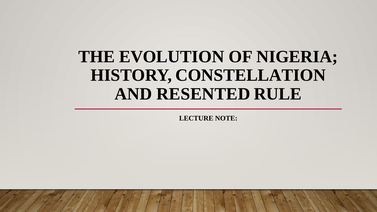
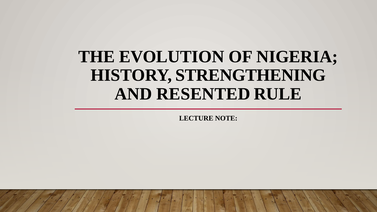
CONSTELLATION: CONSTELLATION -> STRENGTHENING
